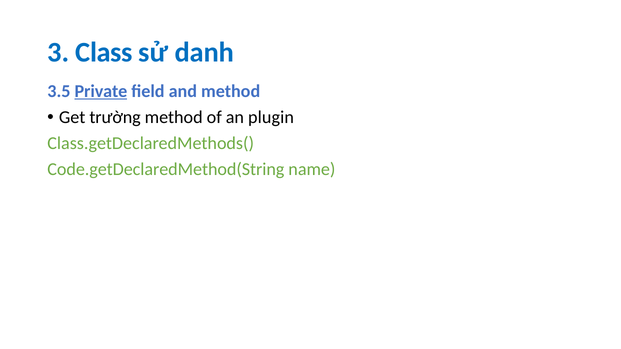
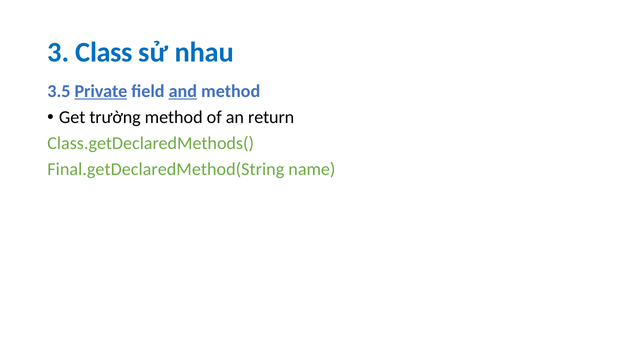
danh: danh -> nhau
and underline: none -> present
plugin: plugin -> return
Code.getDeclaredMethod(String: Code.getDeclaredMethod(String -> Final.getDeclaredMethod(String
